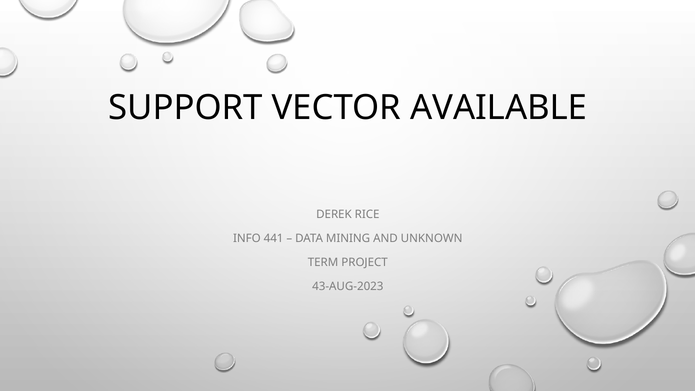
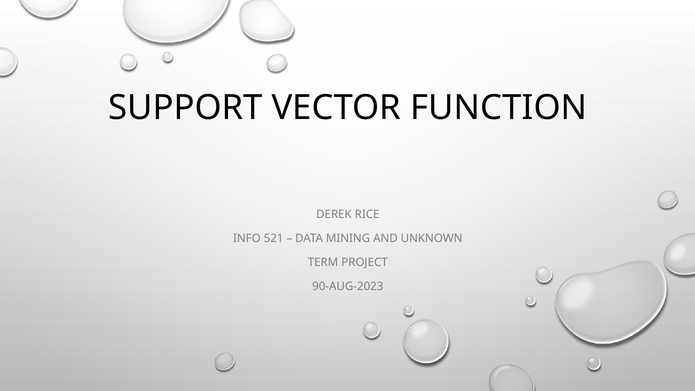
AVAILABLE: AVAILABLE -> FUNCTION
441: 441 -> 521
43-AUG-2023: 43-AUG-2023 -> 90-AUG-2023
